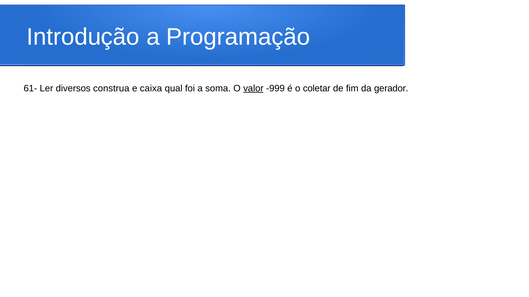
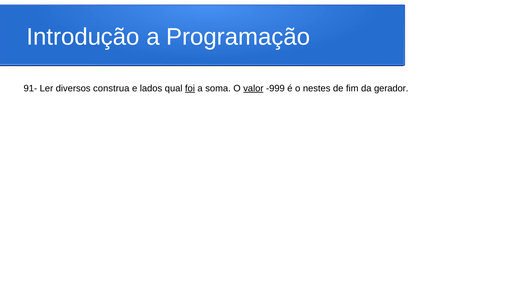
61-: 61- -> 91-
caixa: caixa -> lados
foi underline: none -> present
coletar: coletar -> nestes
